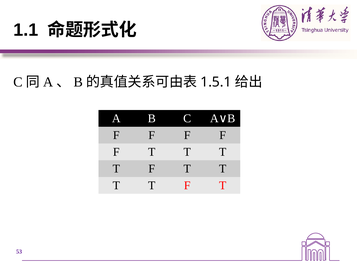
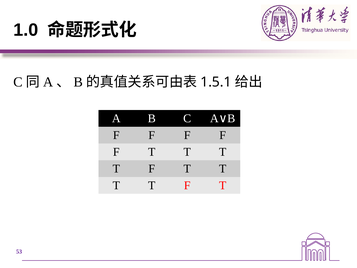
1.1: 1.1 -> 1.0
